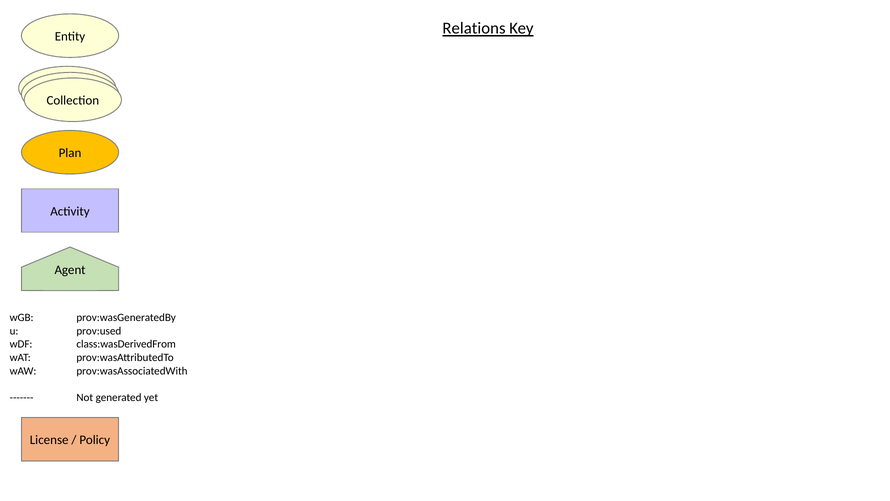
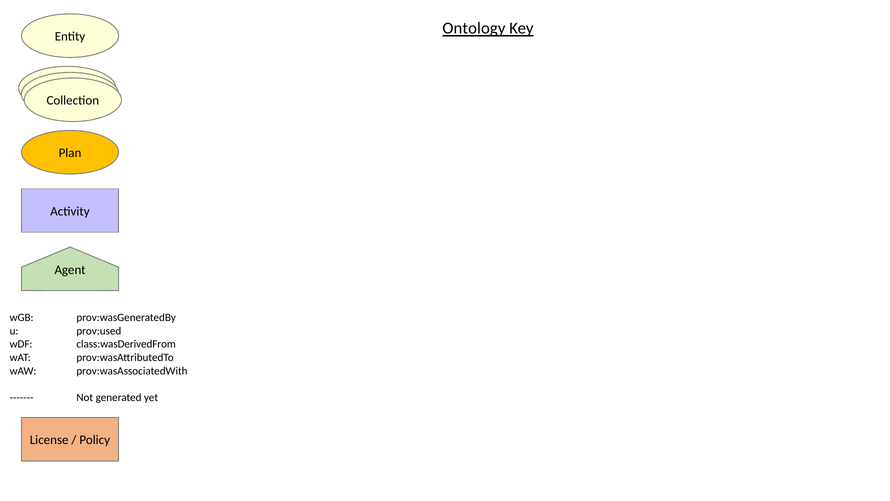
Relations: Relations -> Ontology
